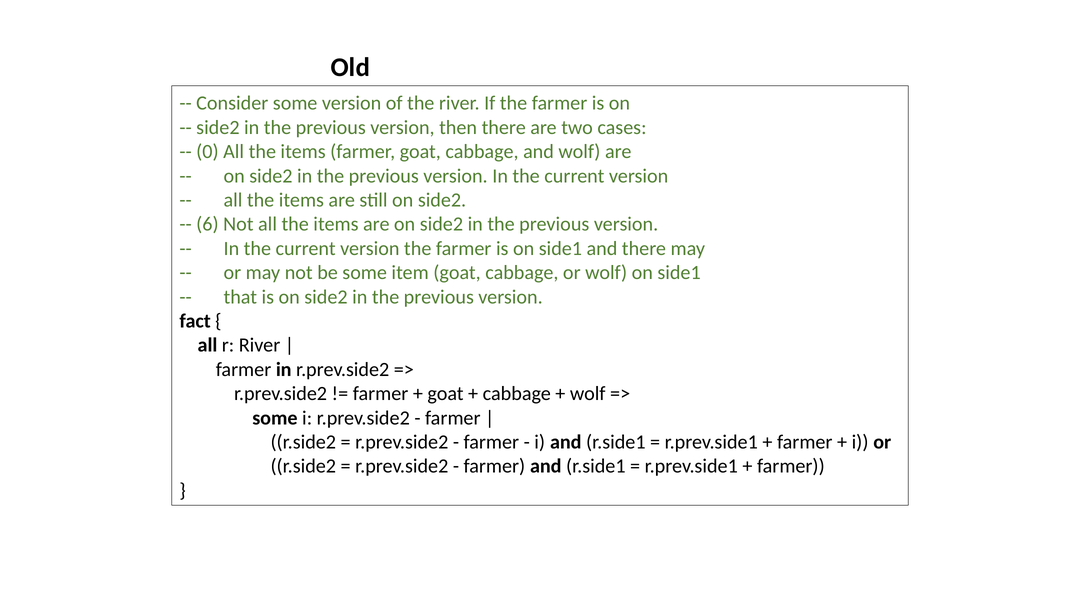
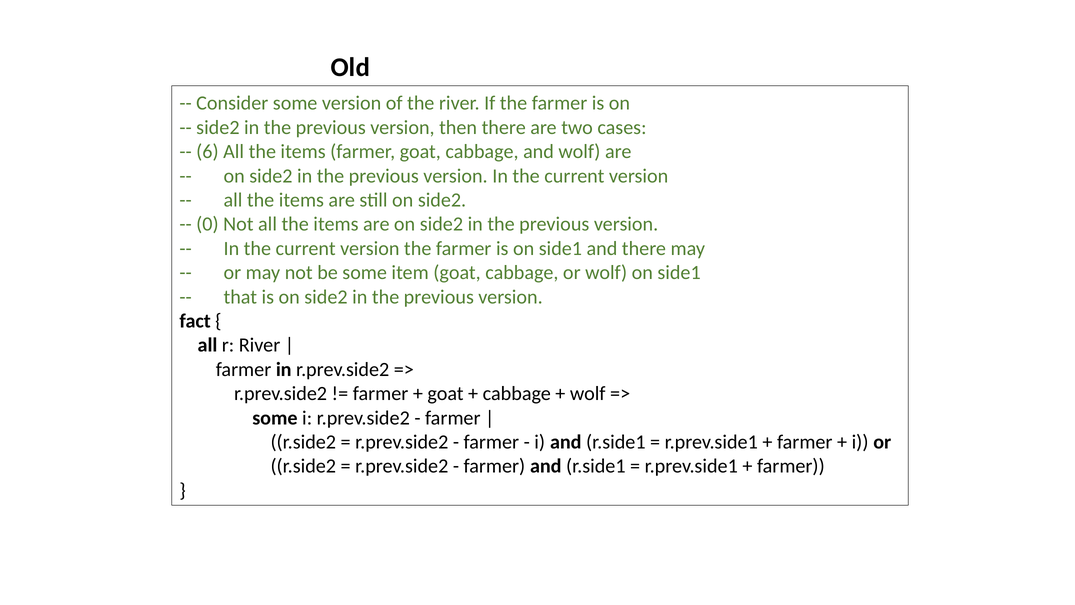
0: 0 -> 6
6: 6 -> 0
